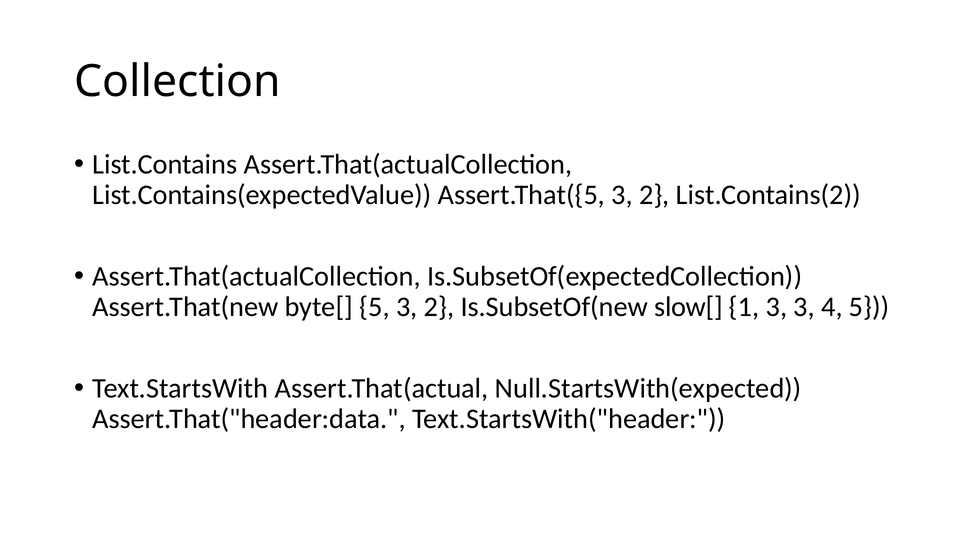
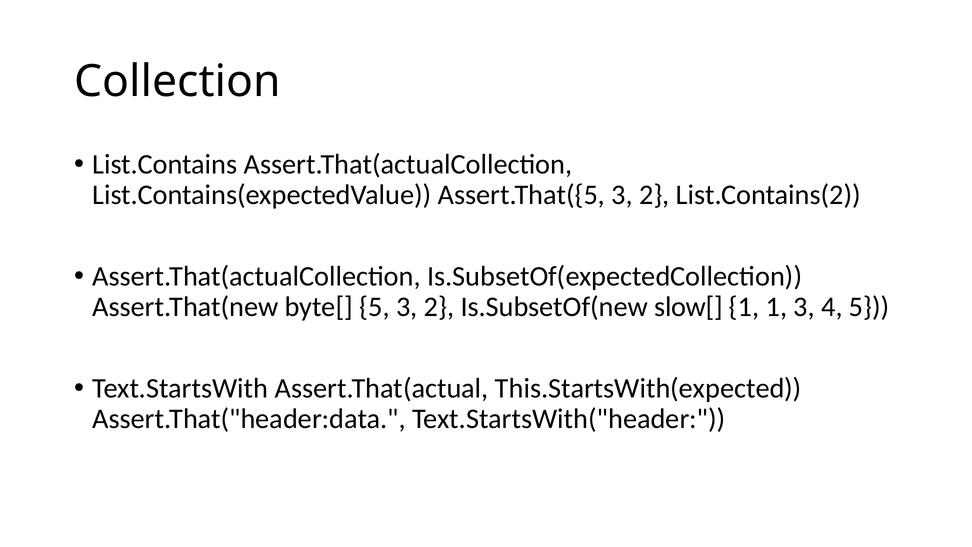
1 3: 3 -> 1
Null.StartsWith(expected: Null.StartsWith(expected -> This.StartsWith(expected
